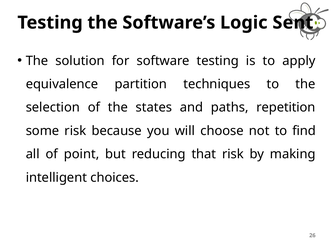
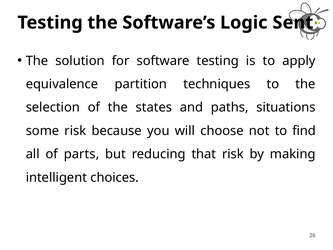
repetition: repetition -> situations
point: point -> parts
